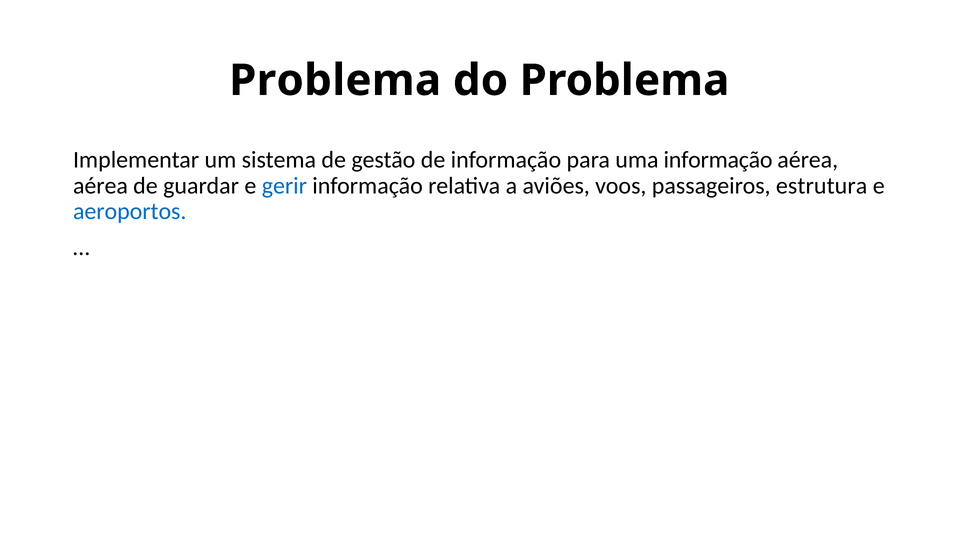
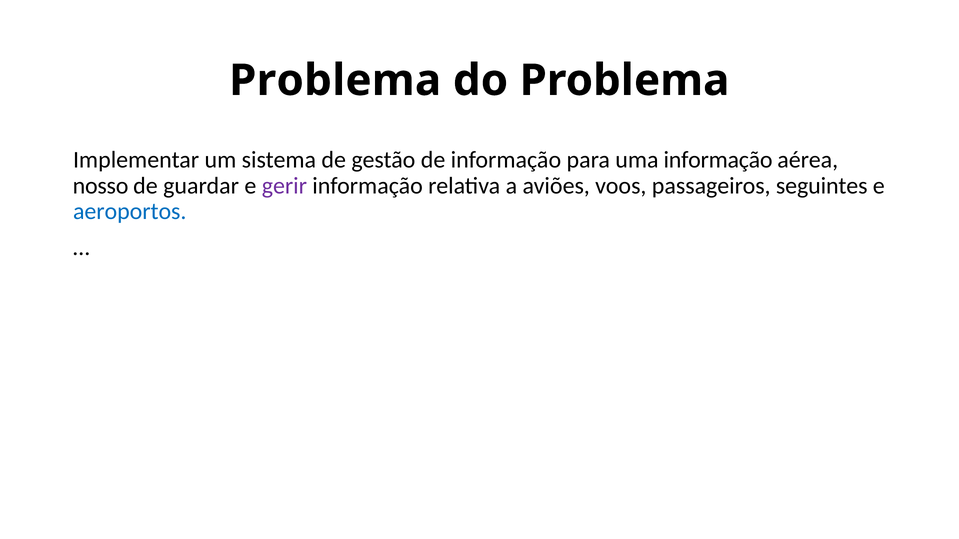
aérea at (100, 186): aérea -> nosso
gerir colour: blue -> purple
estrutura: estrutura -> seguintes
